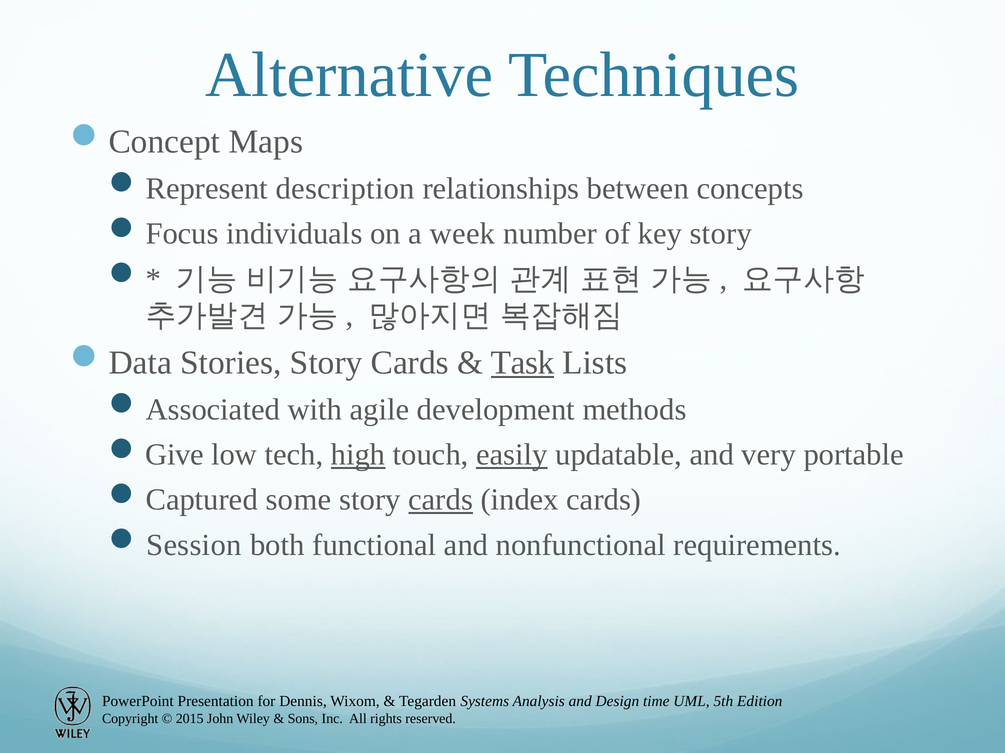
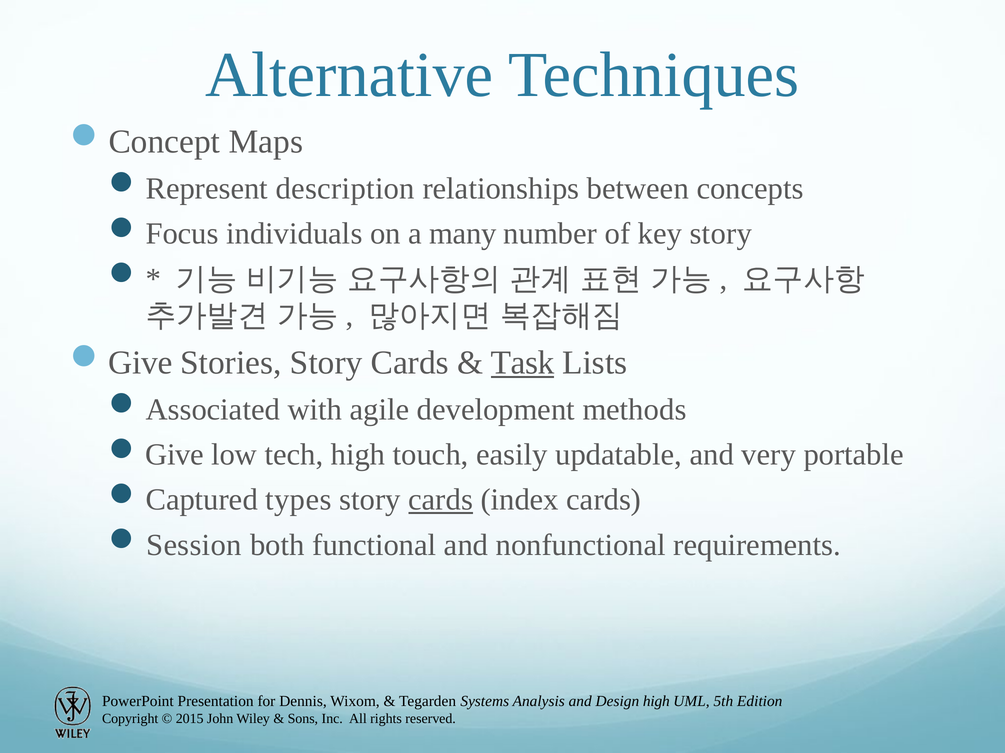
week: week -> many
Data at (140, 363): Data -> Give
high at (358, 455) underline: present -> none
easily underline: present -> none
some: some -> types
time at (656, 702): time -> high
